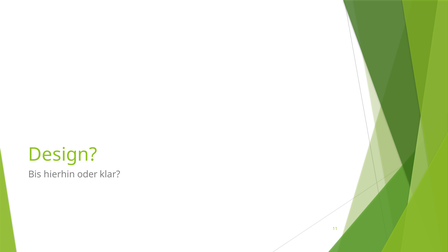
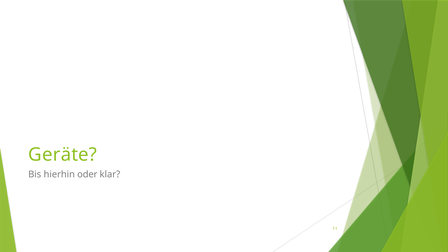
Design: Design -> Geräte
